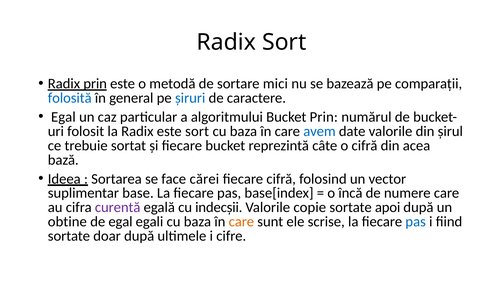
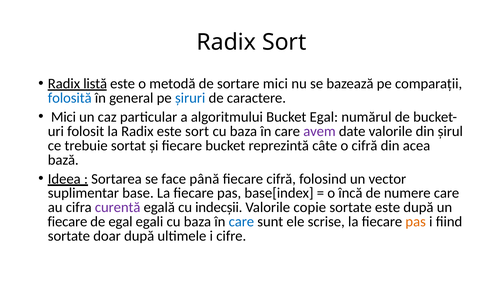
Radix prin: prin -> listă
Egal at (63, 117): Egal -> Mici
Bucket Prin: Prin -> Egal
avem colour: blue -> purple
cărei: cărei -> până
sortate apoi: apoi -> este
obtine at (67, 222): obtine -> fiecare
care at (241, 222) colour: orange -> blue
pas at (416, 222) colour: blue -> orange
